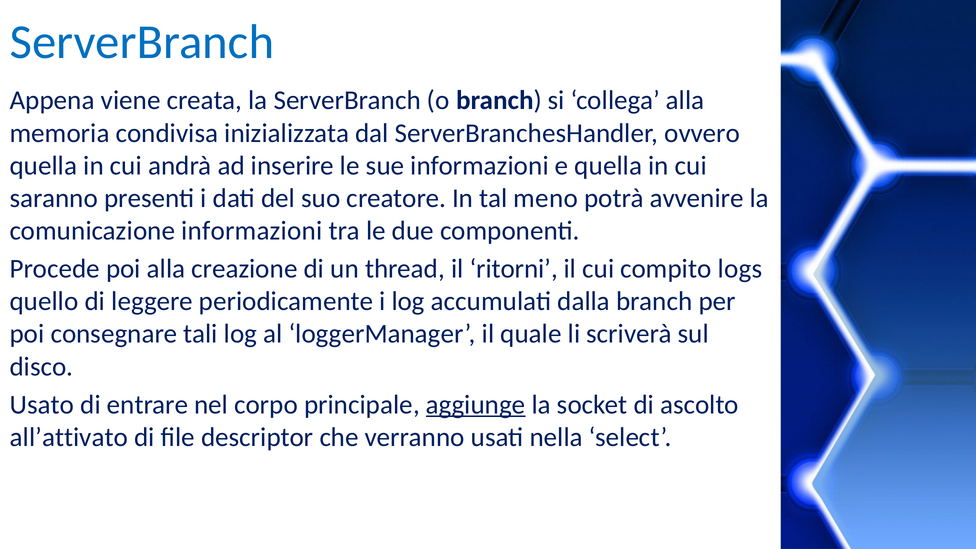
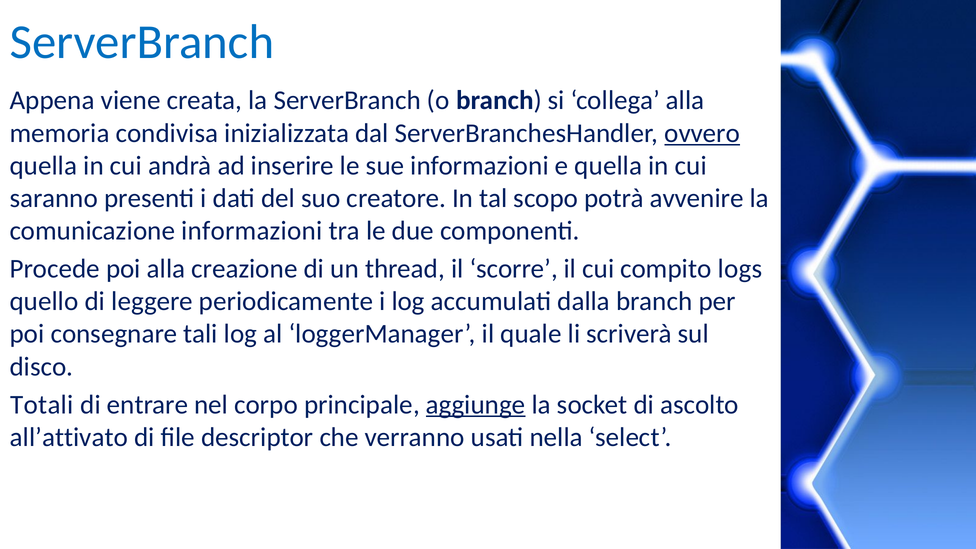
ovvero underline: none -> present
meno: meno -> scopo
ritorni: ritorni -> scorre
Usato: Usato -> Totali
